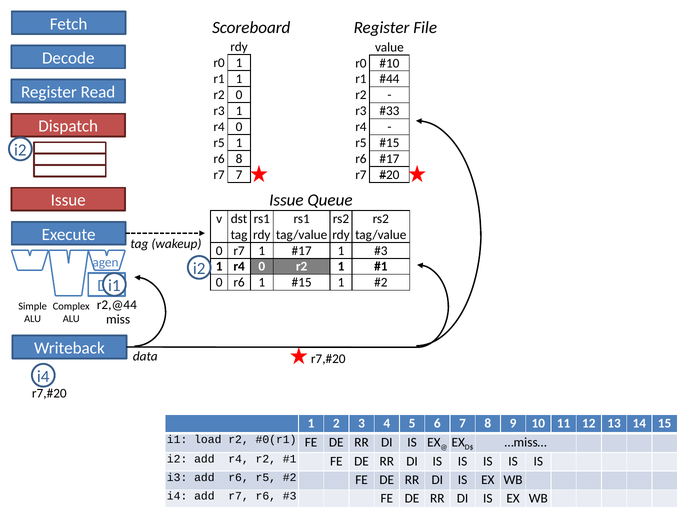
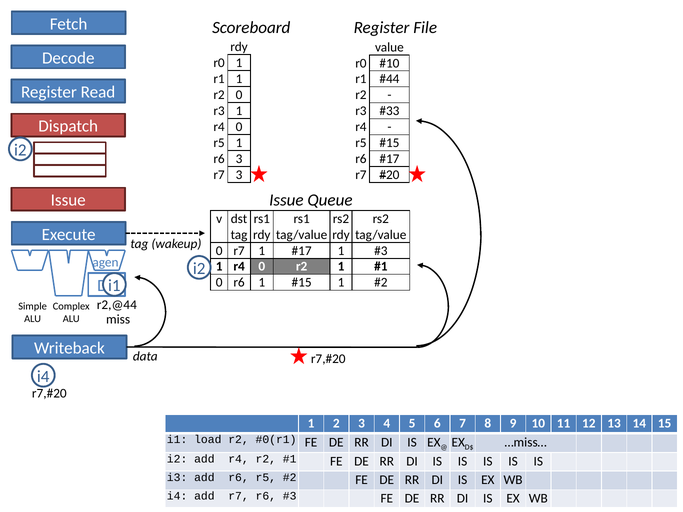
r6 8: 8 -> 3
r7 7: 7 -> 3
